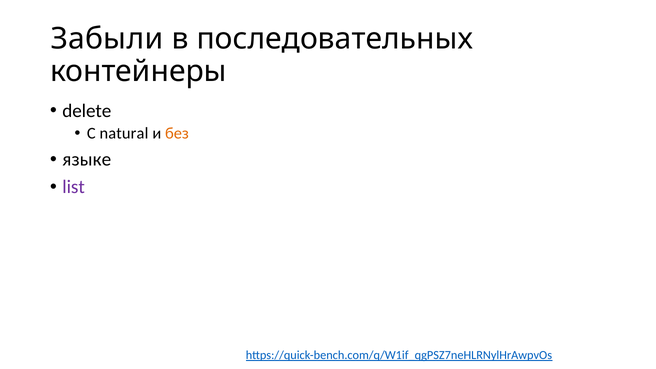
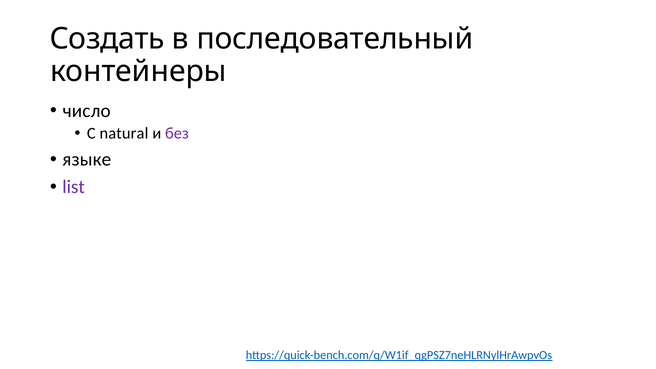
Забыли: Забыли -> Создать
последовательных: последовательных -> последовательный
delete: delete -> число
без colour: orange -> purple
